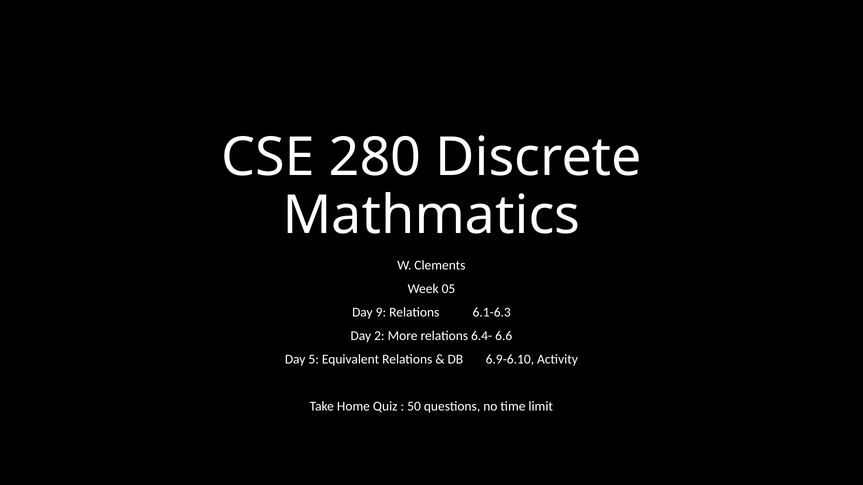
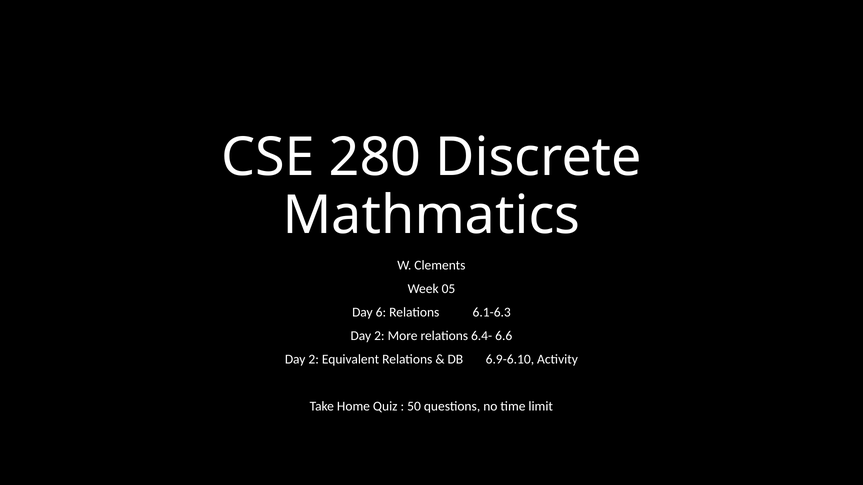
9: 9 -> 6
5 at (314, 360): 5 -> 2
